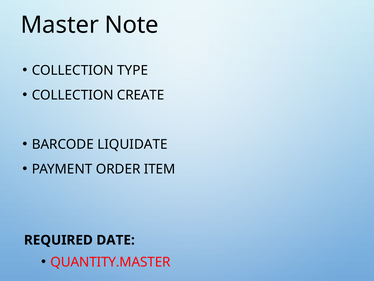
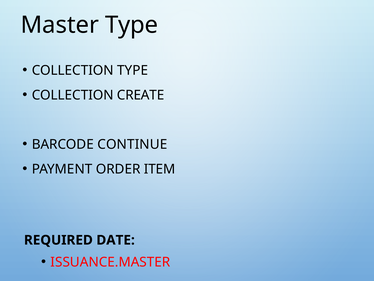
Master Note: Note -> Type
LIQUIDATE: LIQUIDATE -> CONTINUE
QUANTITY.MASTER: QUANTITY.MASTER -> ISSUANCE.MASTER
